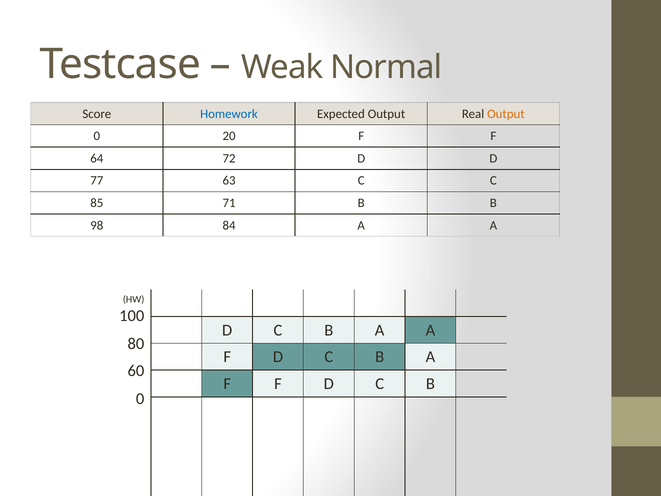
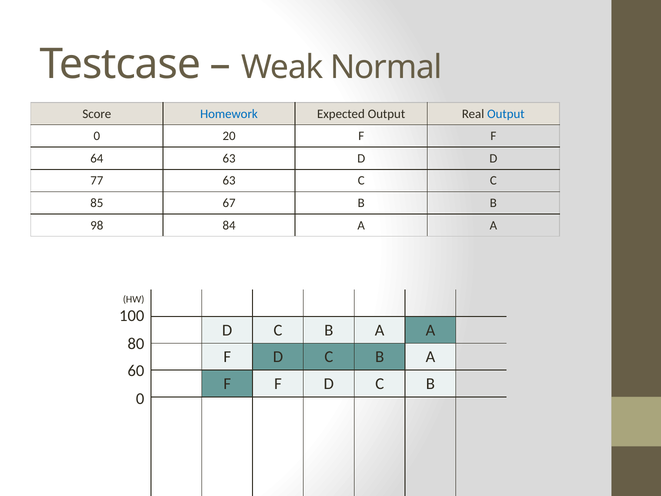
Output at (506, 114) colour: orange -> blue
64 72: 72 -> 63
71: 71 -> 67
